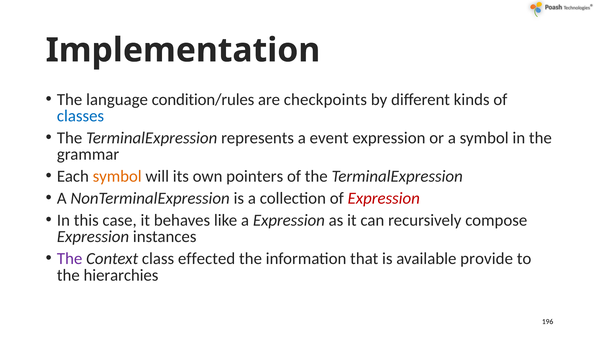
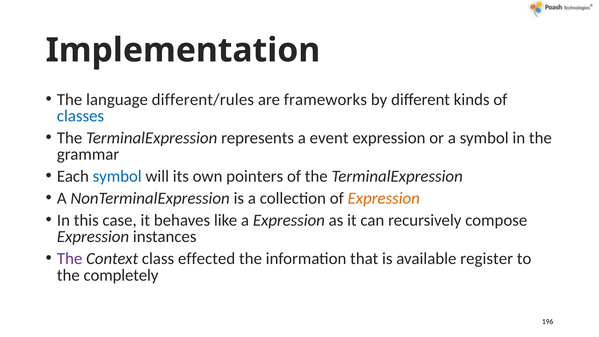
condition/rules: condition/rules -> different/rules
checkpoints: checkpoints -> frameworks
symbol at (117, 176) colour: orange -> blue
Expression at (384, 198) colour: red -> orange
provide: provide -> register
hierarchies: hierarchies -> completely
